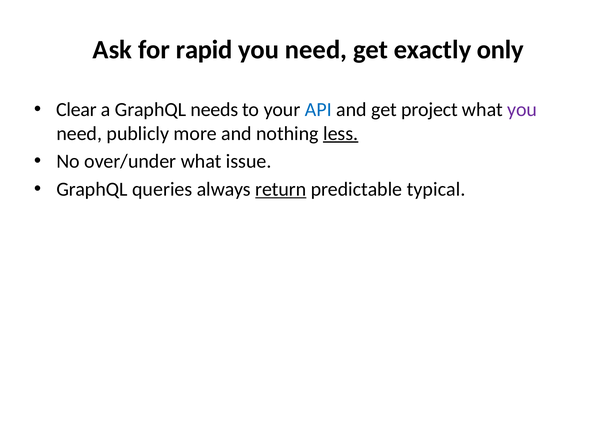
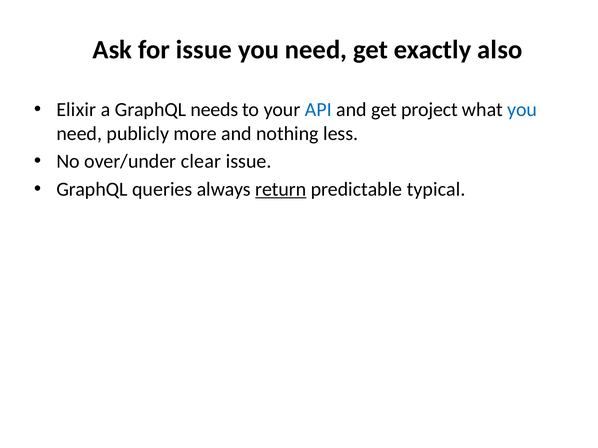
for rapid: rapid -> issue
only: only -> also
Clear: Clear -> Elixir
you at (522, 110) colour: purple -> blue
less underline: present -> none
over/under what: what -> clear
